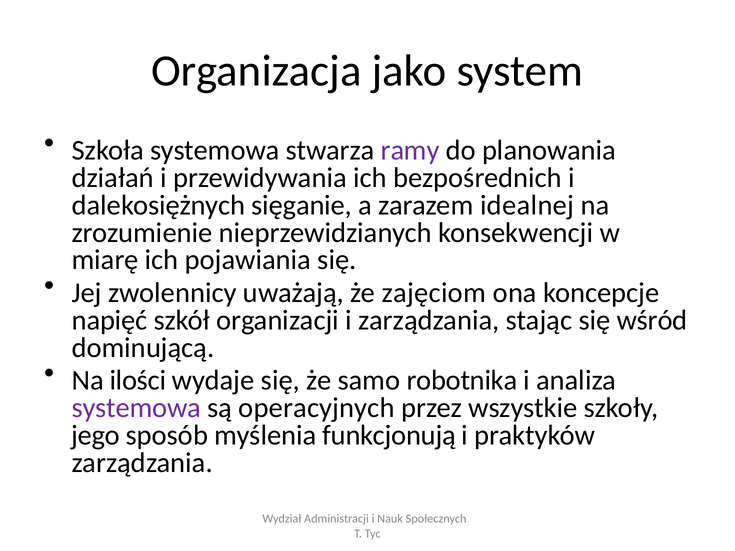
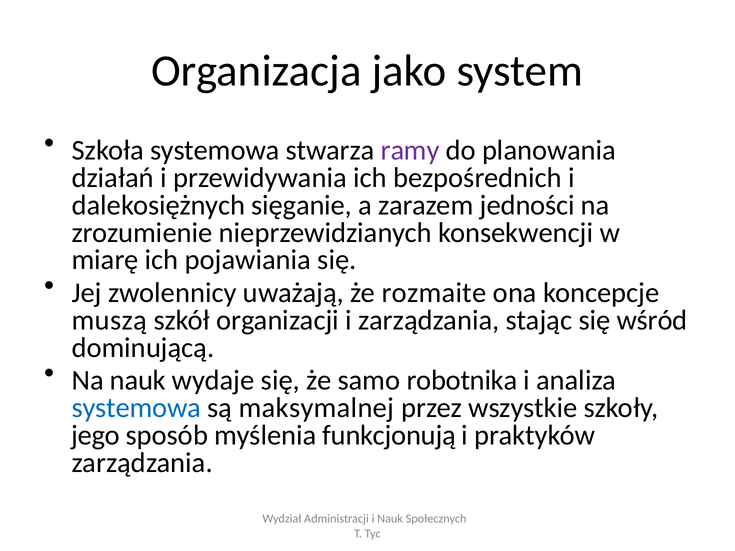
idealnej: idealnej -> jedności
zajęciom: zajęciom -> rozmaite
napięć: napięć -> muszą
Na ilości: ilości -> nauk
systemowa at (136, 408) colour: purple -> blue
operacyjnych: operacyjnych -> maksymalnej
